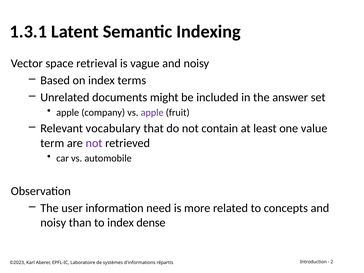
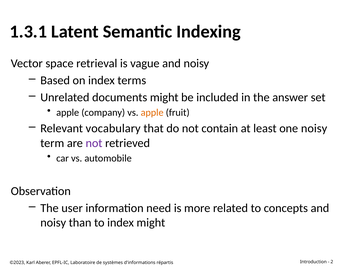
apple at (152, 113) colour: purple -> orange
one value: value -> noisy
index dense: dense -> might
